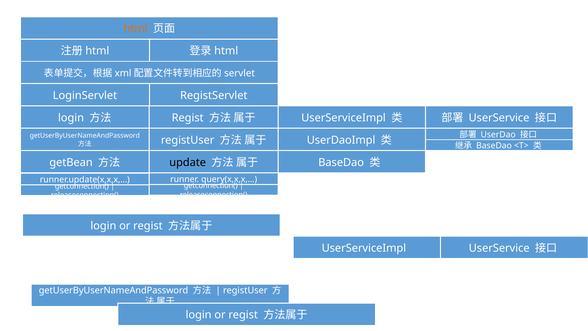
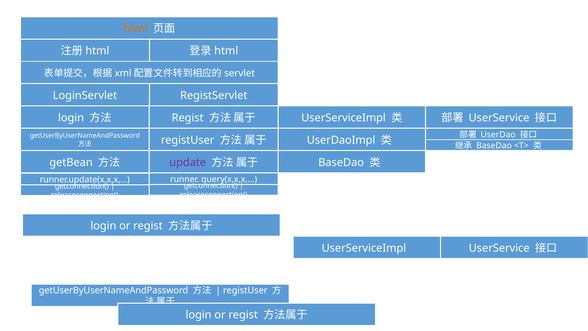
update colour: black -> purple
